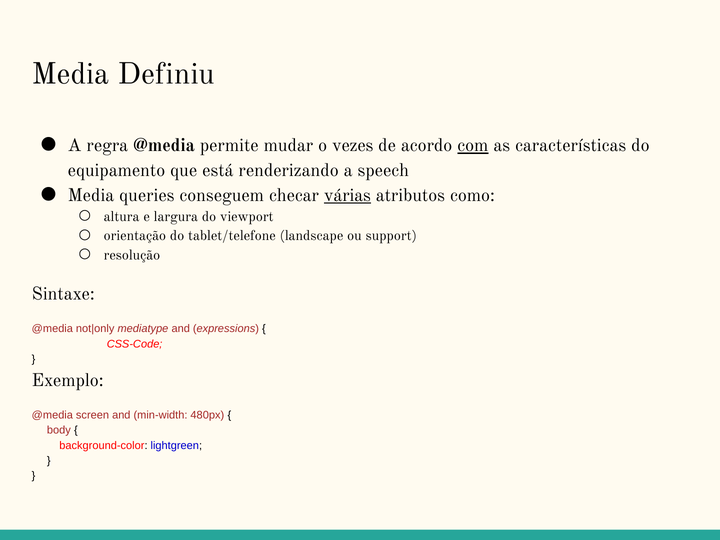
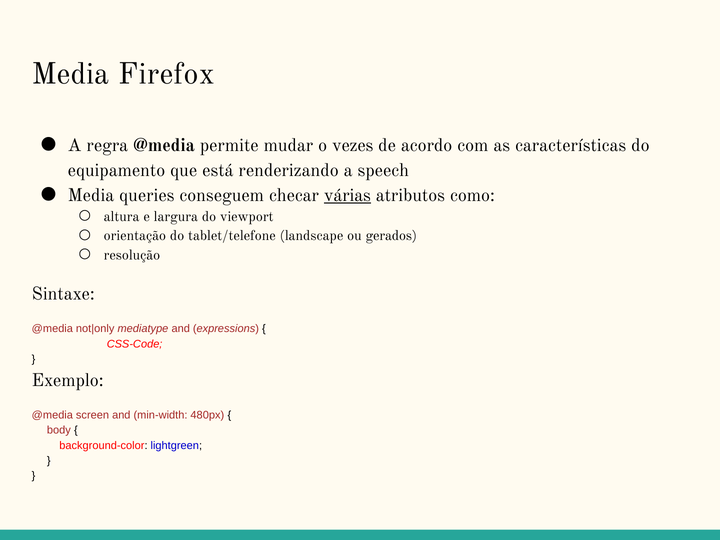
Definiu: Definiu -> Firefox
com underline: present -> none
support: support -> gerados
